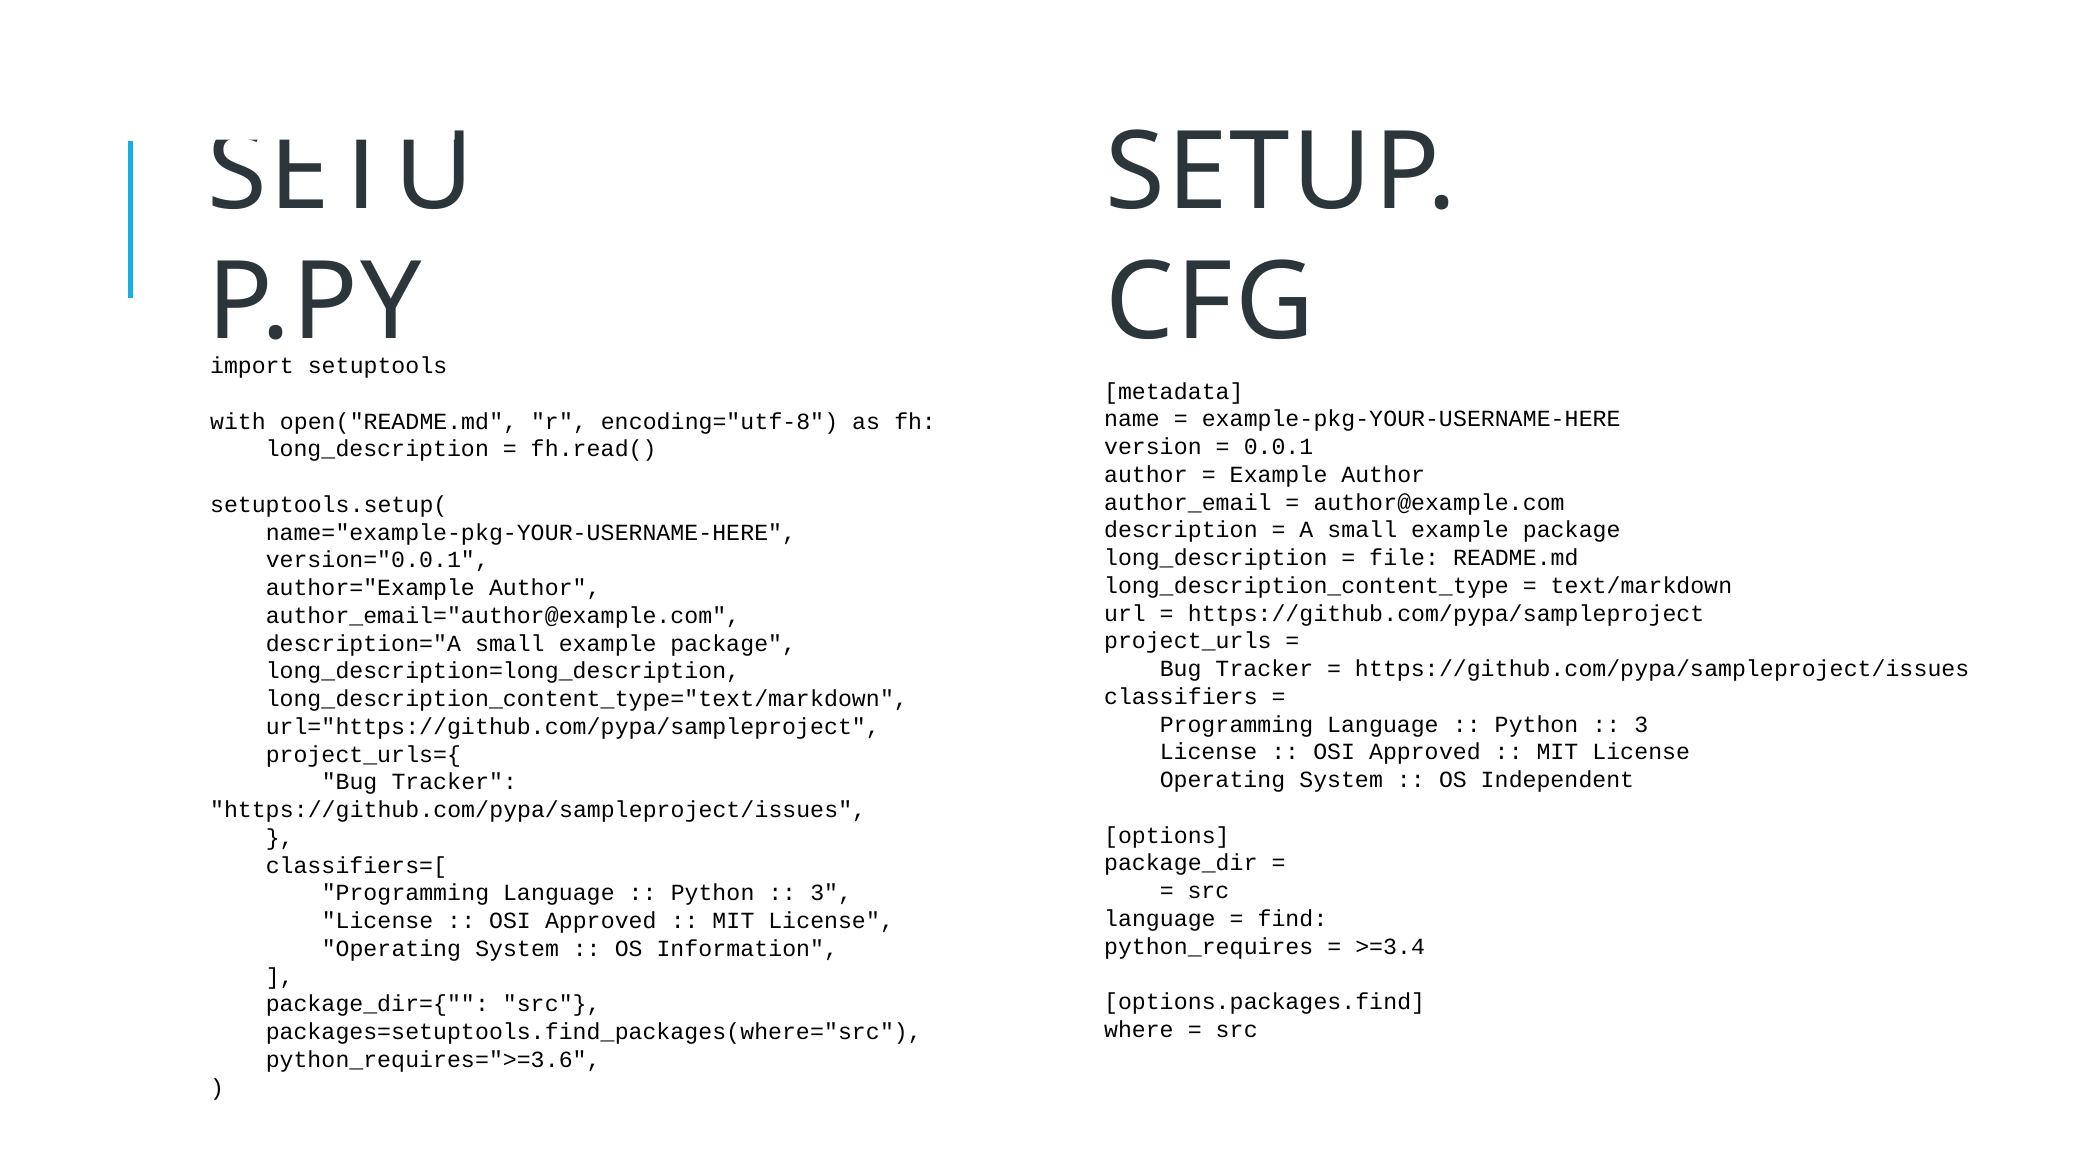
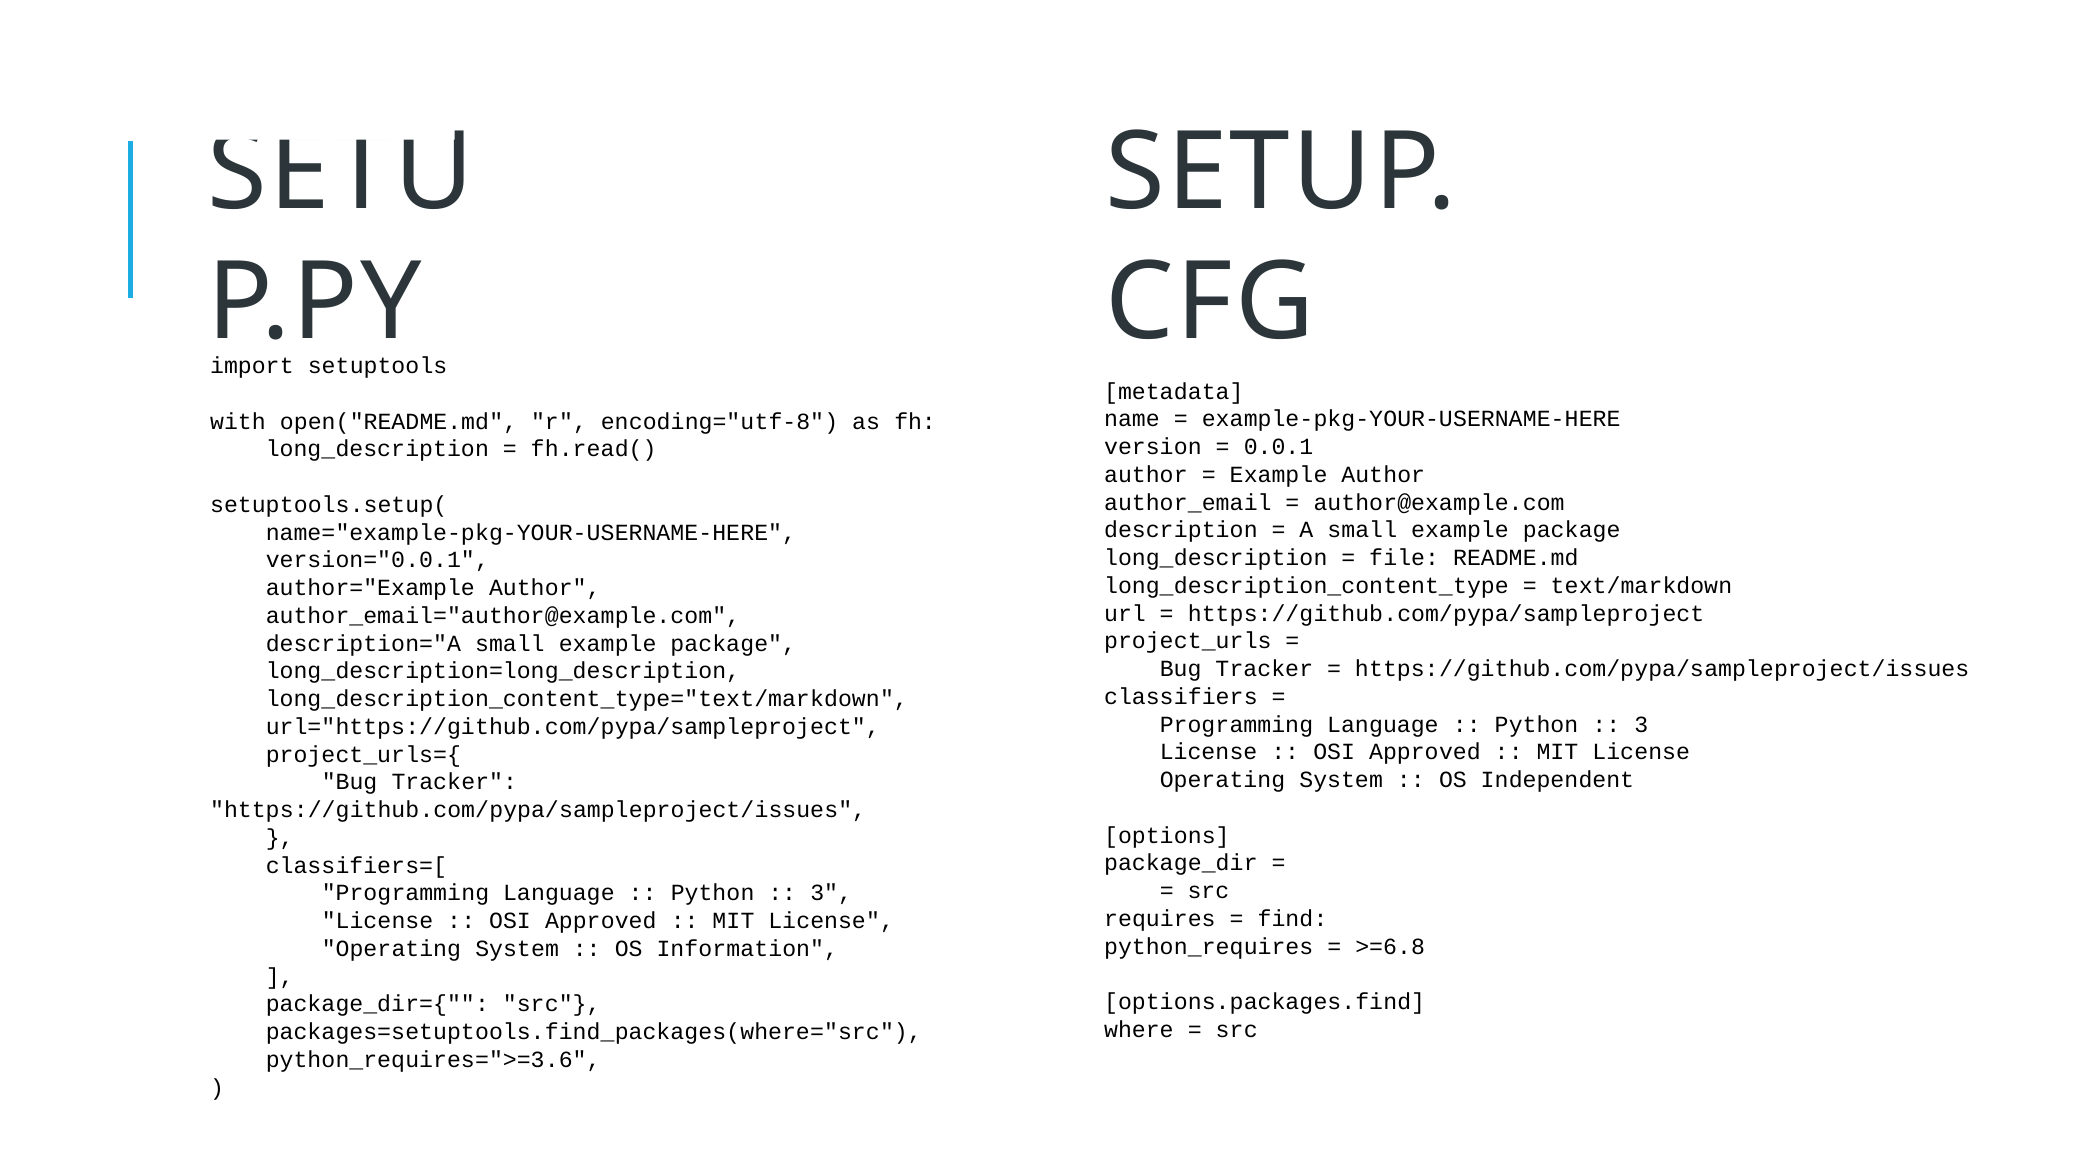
language at (1160, 919): language -> requires
>=3.4: >=3.4 -> >=6.8
